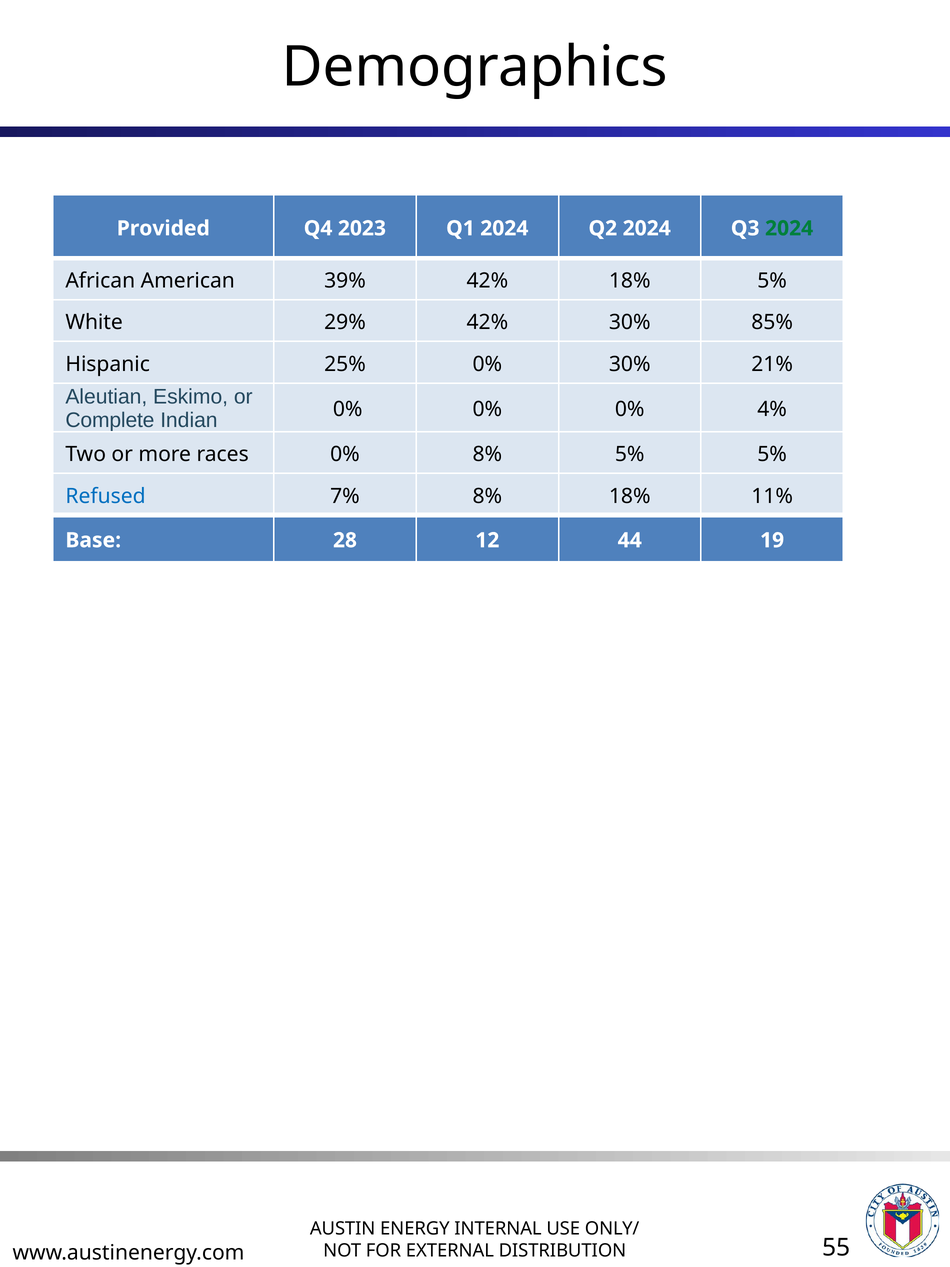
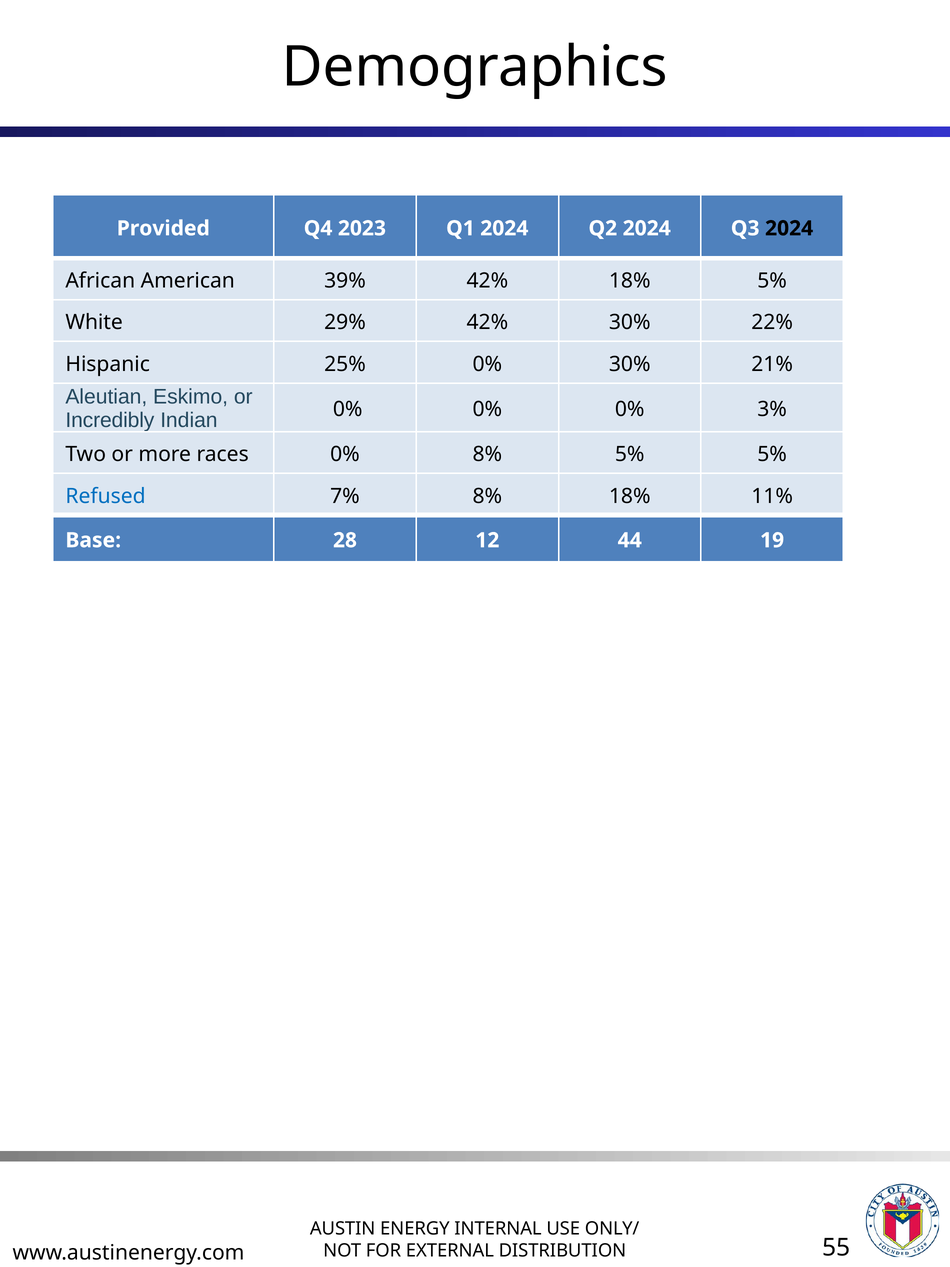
2024 at (789, 228) colour: green -> black
85%: 85% -> 22%
Complete: Complete -> Incredibly
4%: 4% -> 3%
